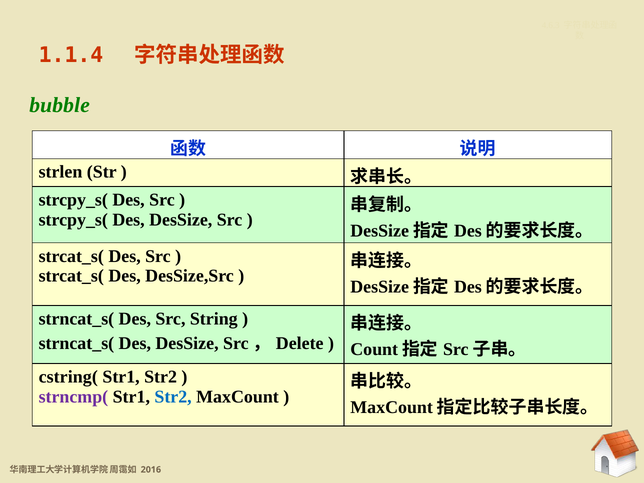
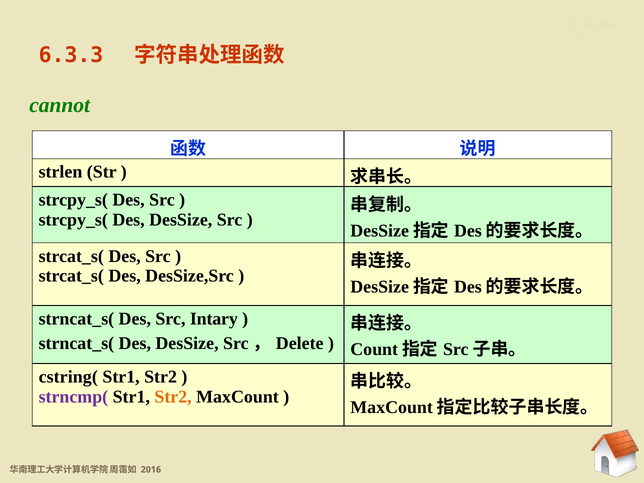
1.1.4: 1.1.4 -> 6.3.3
bubble: bubble -> cannot
String: String -> Intary
Str2 at (173, 397) colour: blue -> orange
